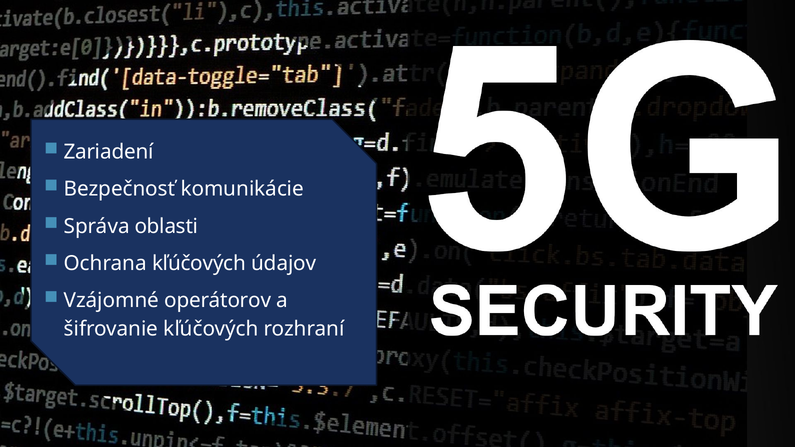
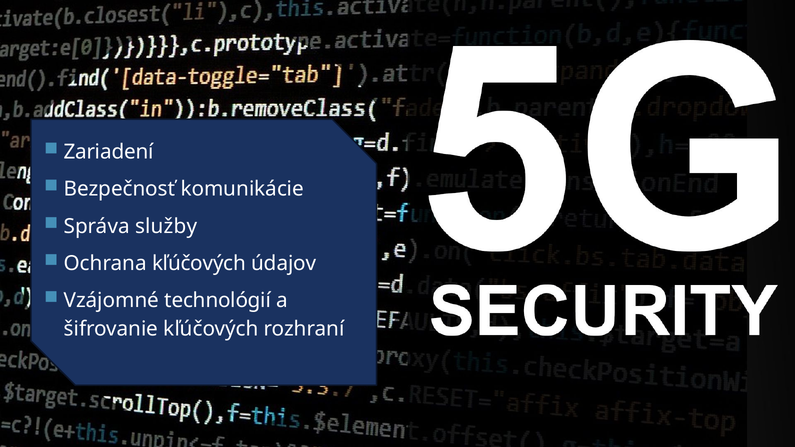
oblasti: oblasti -> služby
operátorov: operátorov -> technológií
